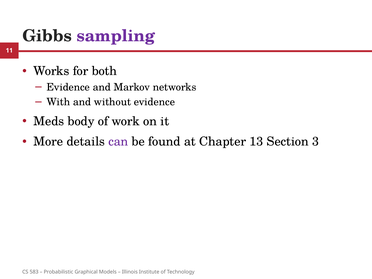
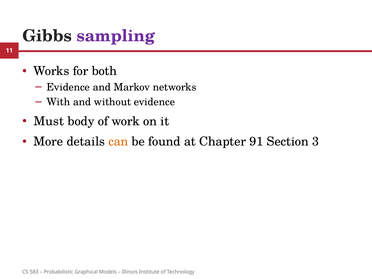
Meds: Meds -> Must
can colour: purple -> orange
13: 13 -> 91
